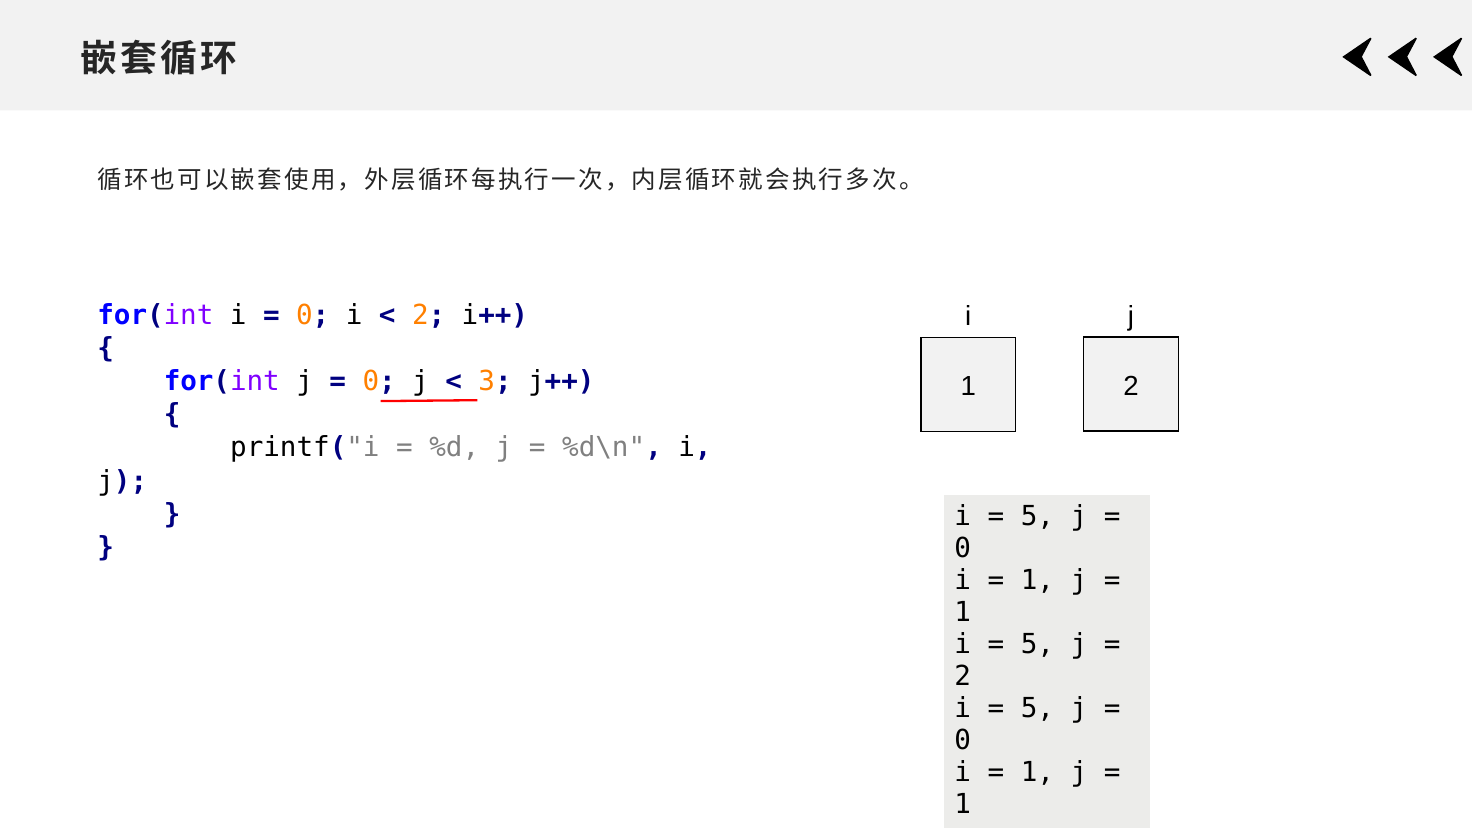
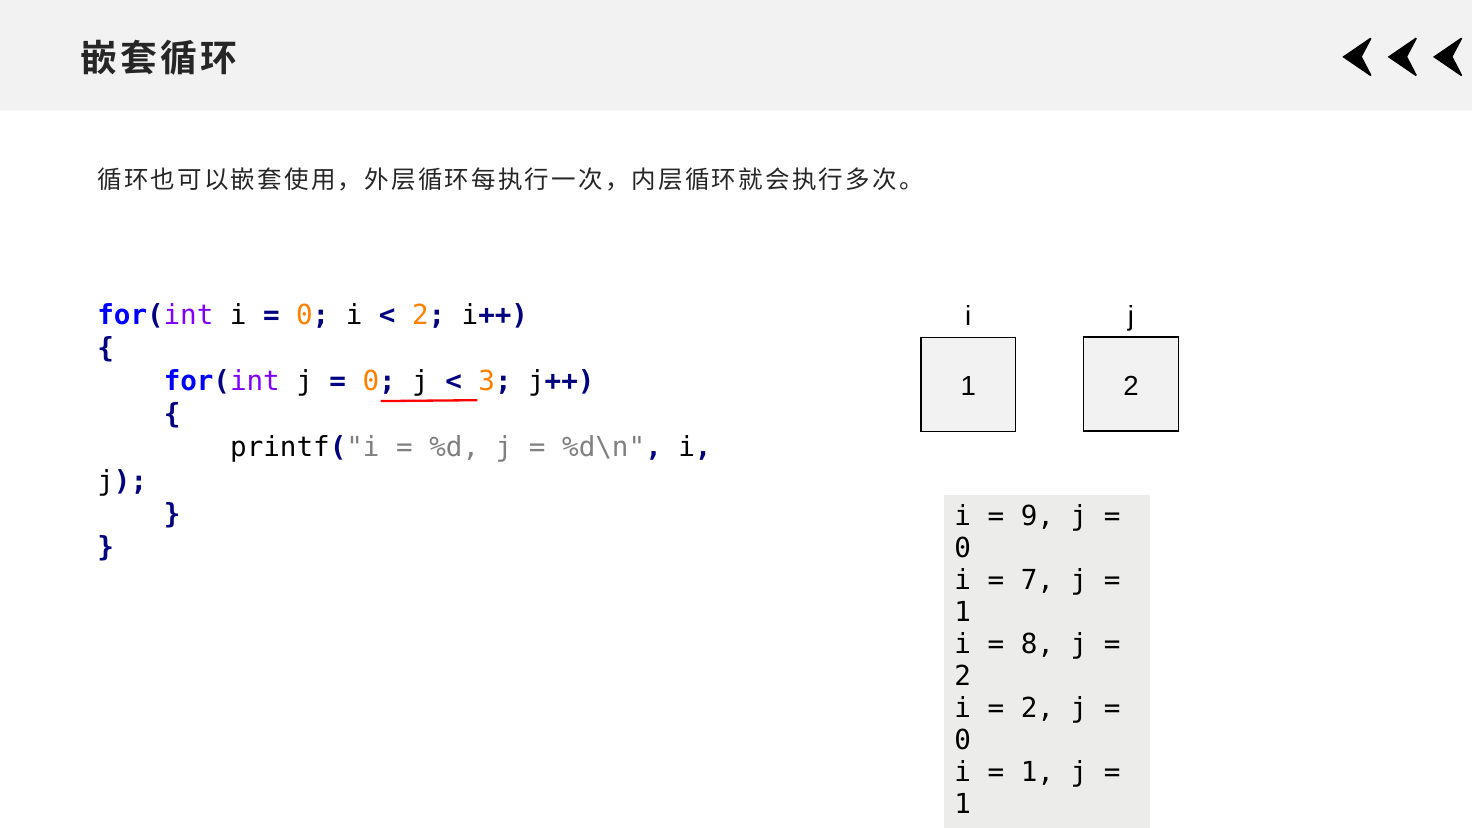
5 at (1037, 517): 5 -> 9
1 at (1037, 581): 1 -> 7
5 at (1037, 645): 5 -> 8
5 at (1037, 709): 5 -> 2
